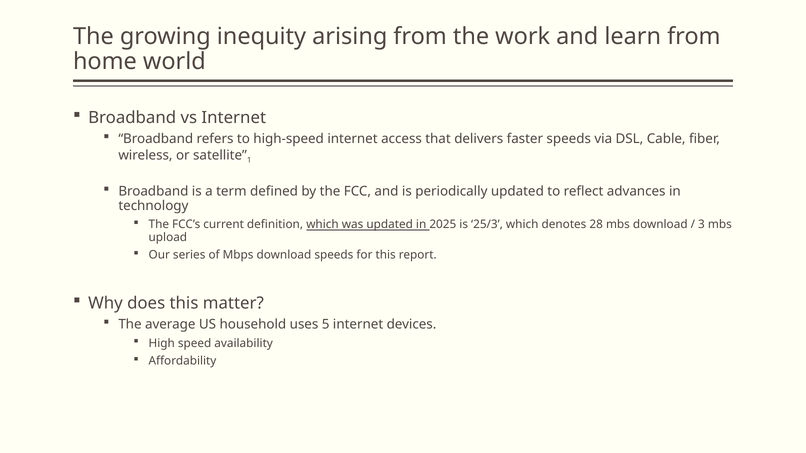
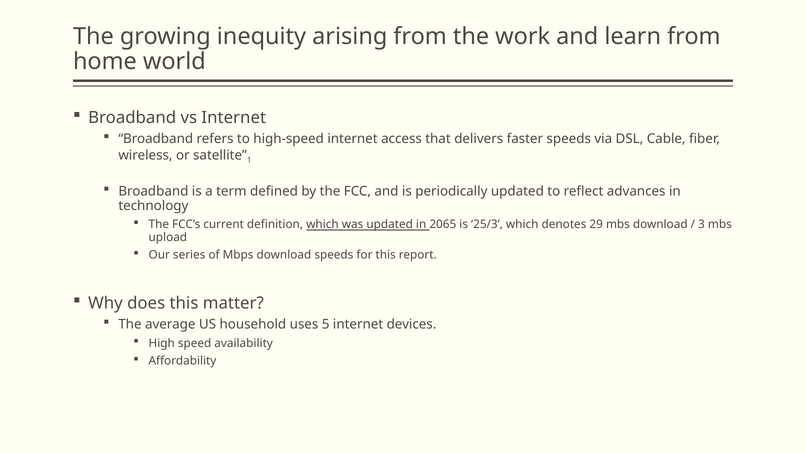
2025: 2025 -> 2065
28: 28 -> 29
